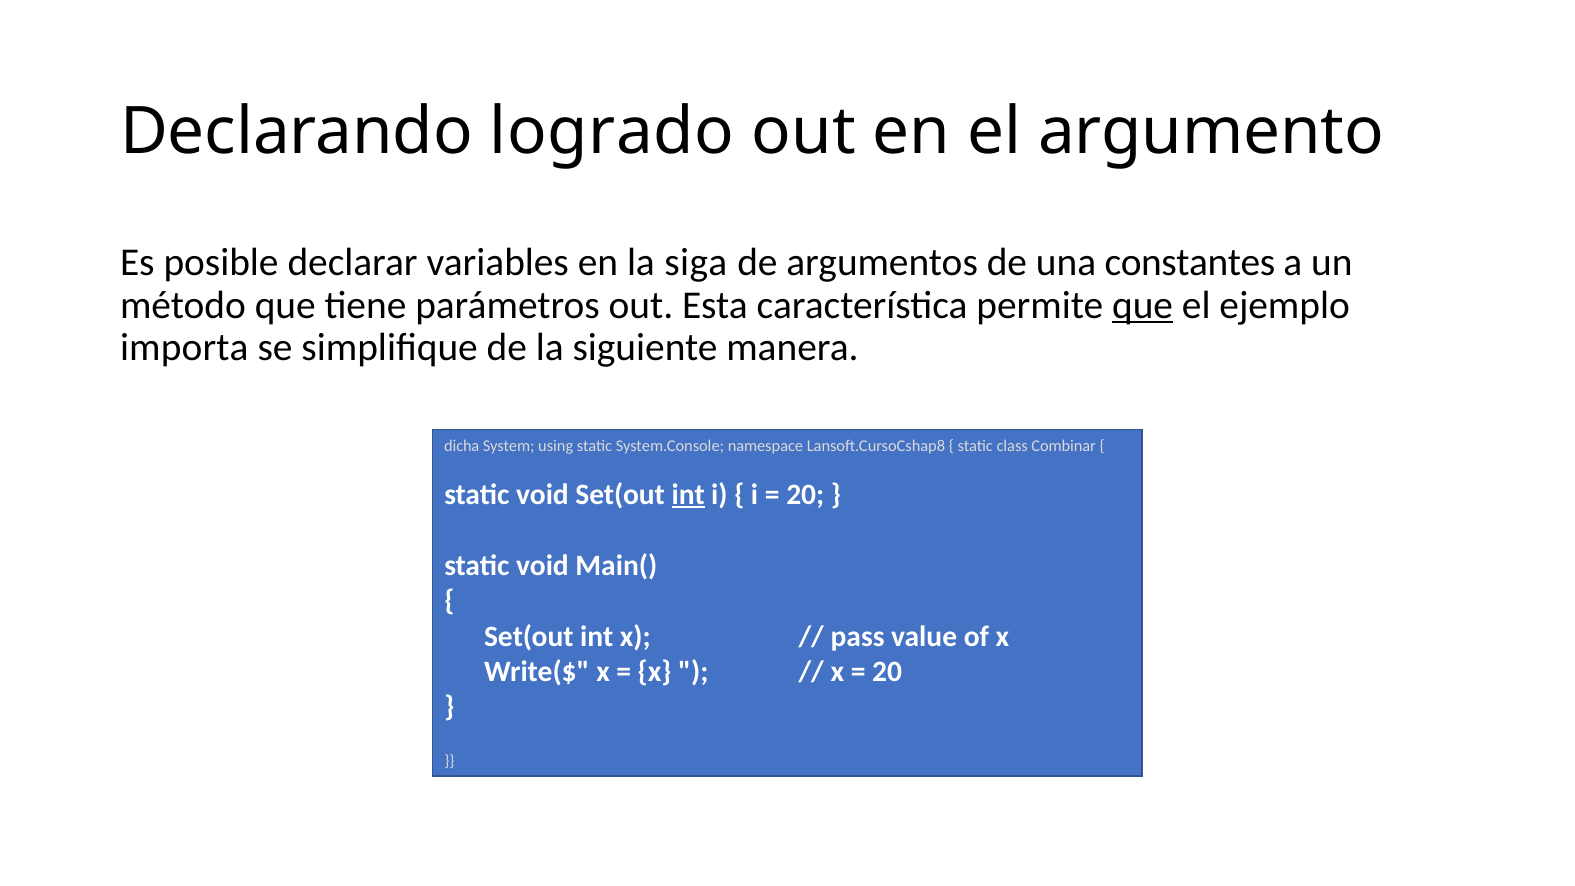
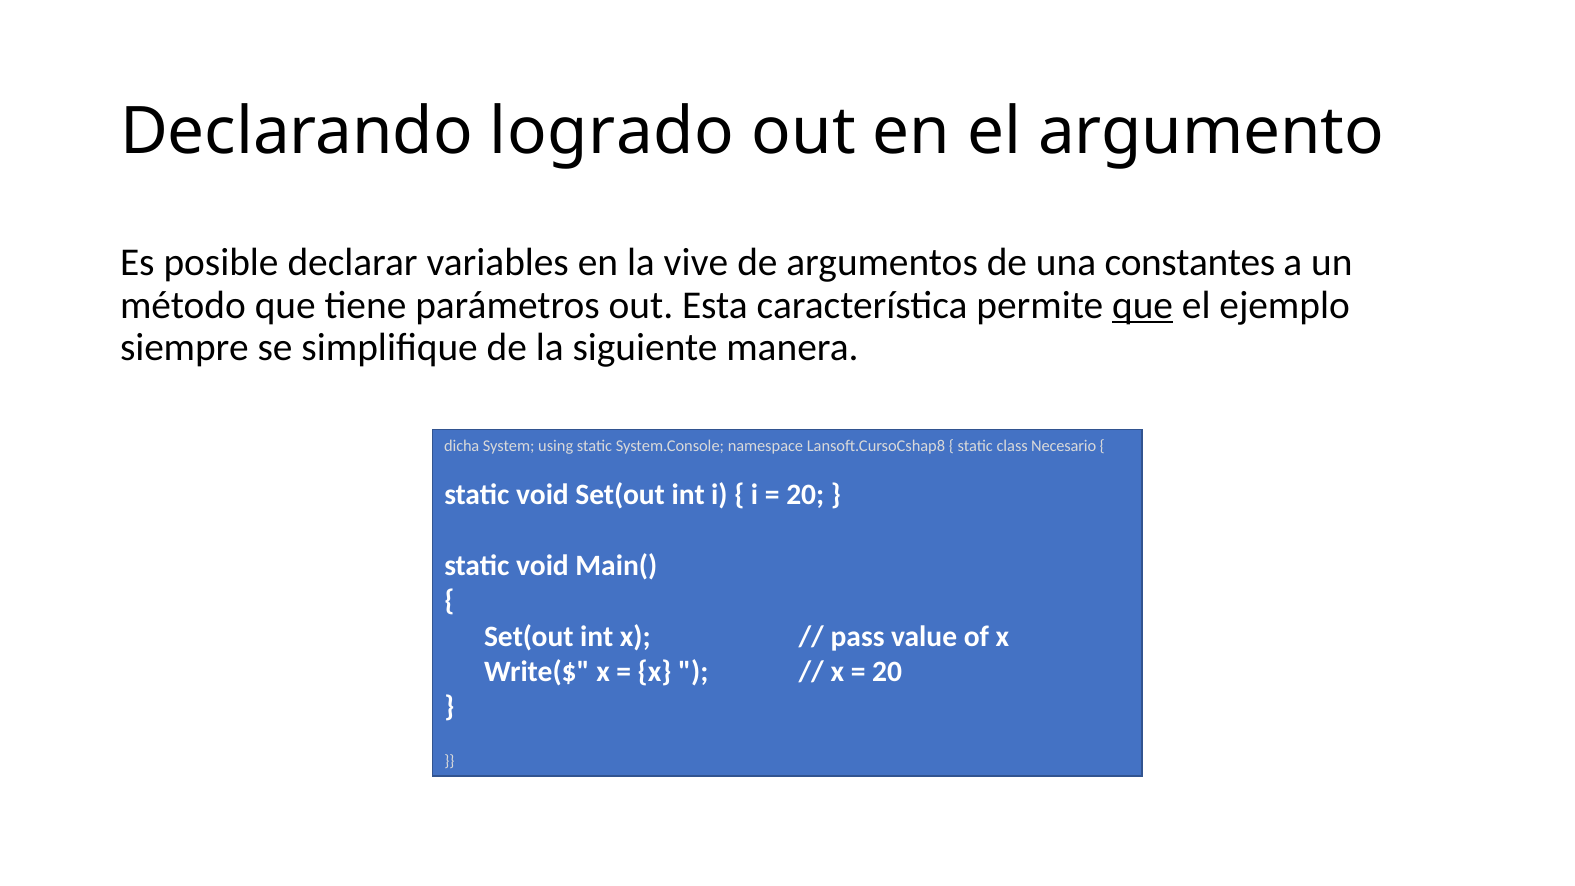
siga: siga -> vive
importa: importa -> siempre
Combinar: Combinar -> Necesario
int at (688, 495) underline: present -> none
